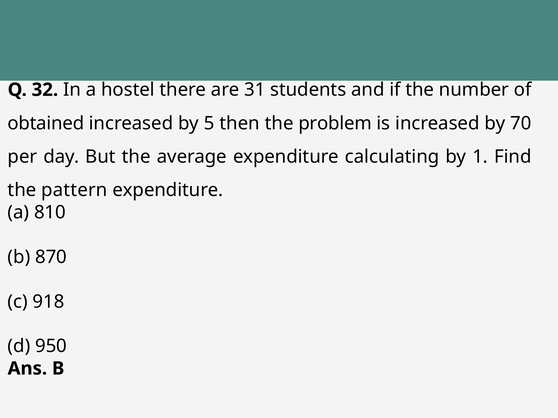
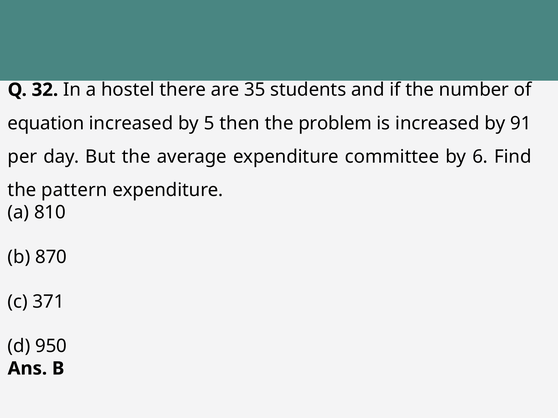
31: 31 -> 35
obtained: obtained -> equation
70: 70 -> 91
calculating: calculating -> committee
1: 1 -> 6
918: 918 -> 371
